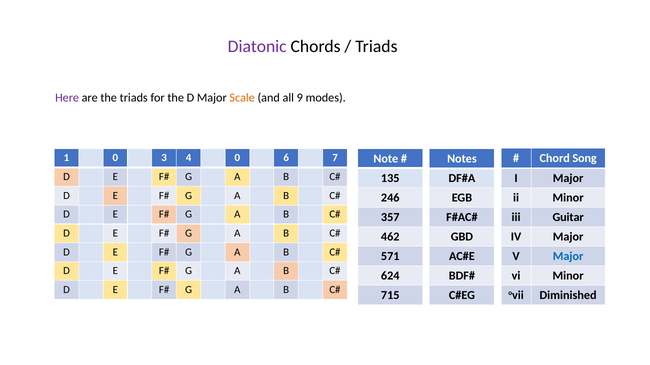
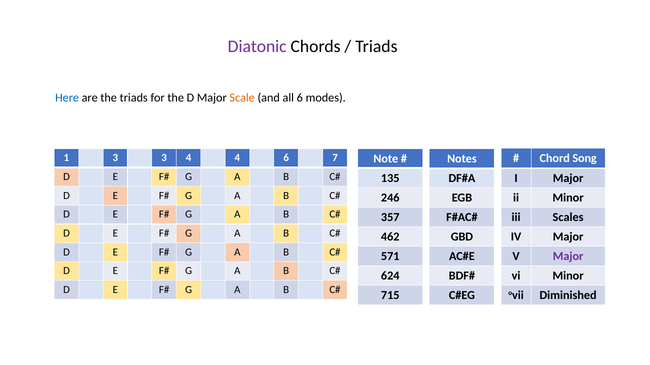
Here colour: purple -> blue
all 9: 9 -> 6
1 0: 0 -> 3
4 0: 0 -> 4
Guitar: Guitar -> Scales
Major at (568, 257) colour: blue -> purple
